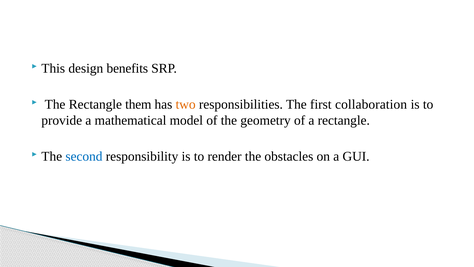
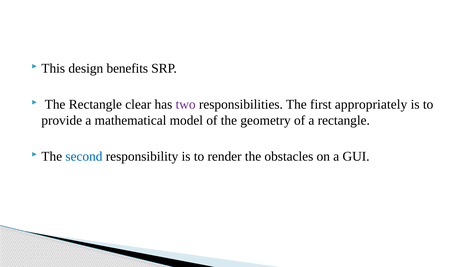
them: them -> clear
two colour: orange -> purple
collaboration: collaboration -> appropriately
